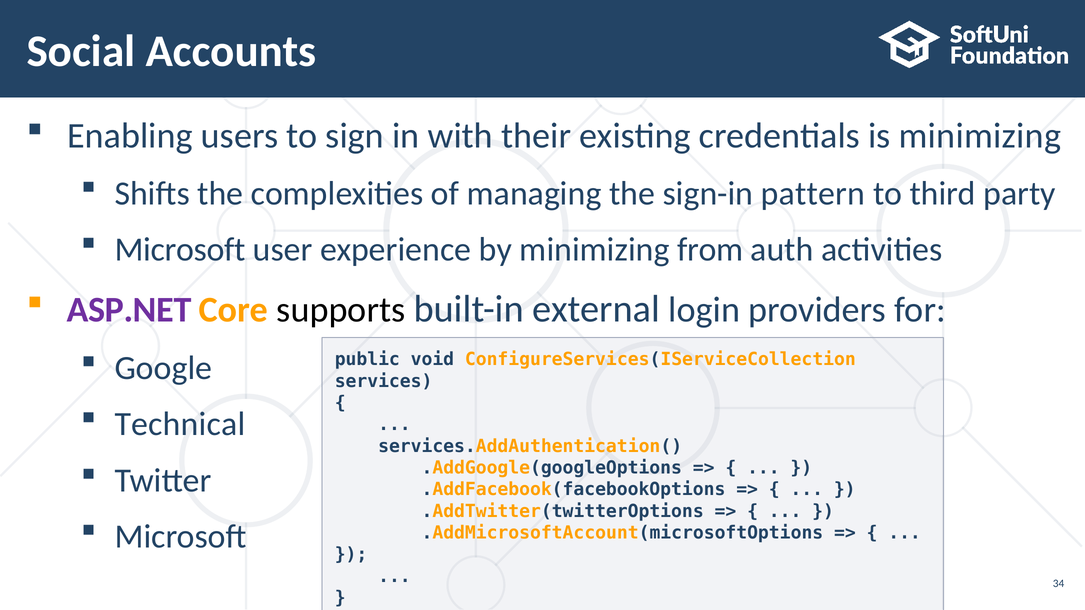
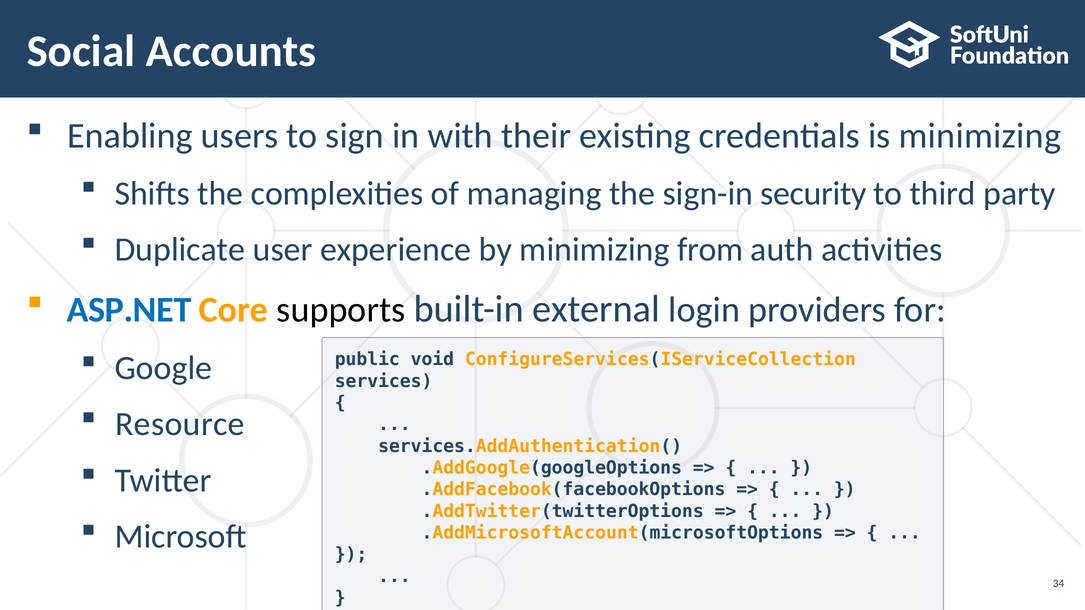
pattern: pattern -> security
Microsoft at (180, 250): Microsoft -> Duplicate
ASP.NET colour: purple -> blue
Technical: Technical -> Resource
